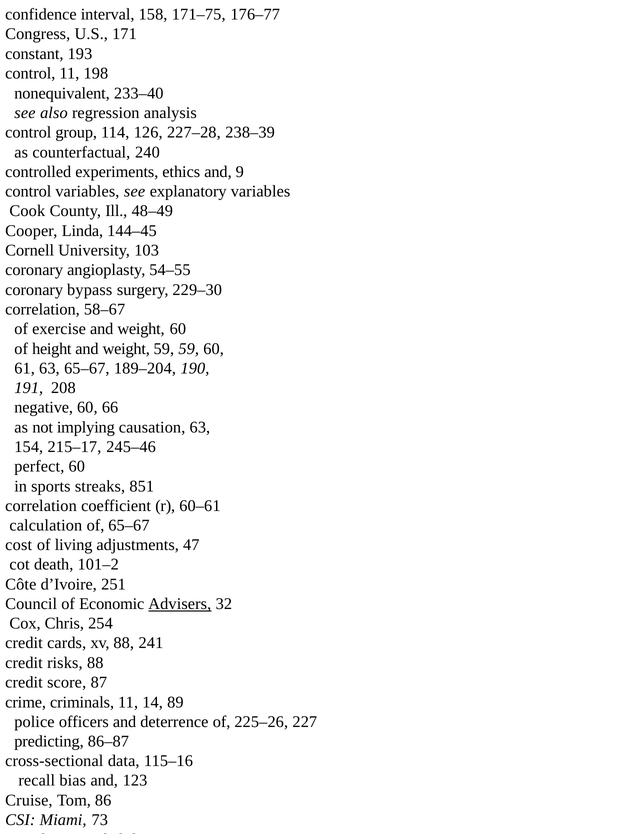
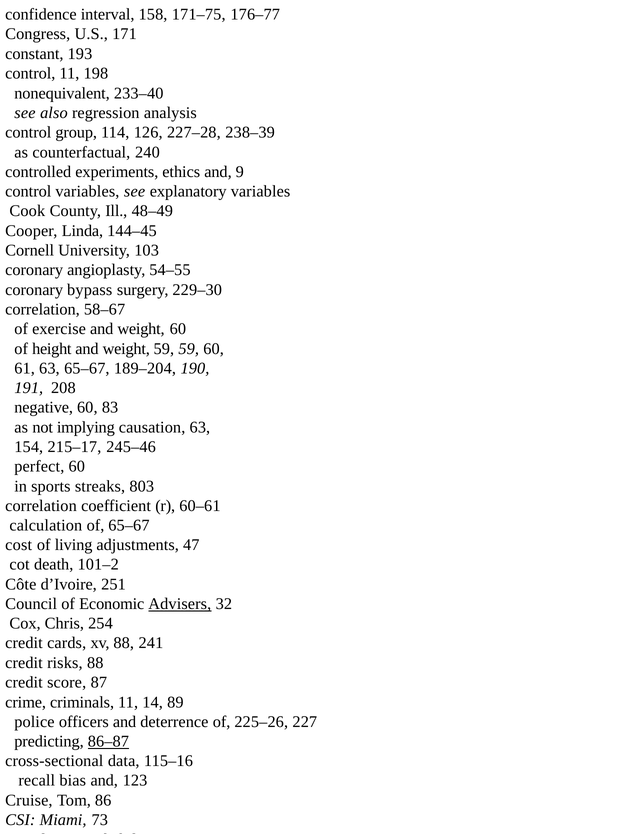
66: 66 -> 83
851: 851 -> 803
86–87 underline: none -> present
